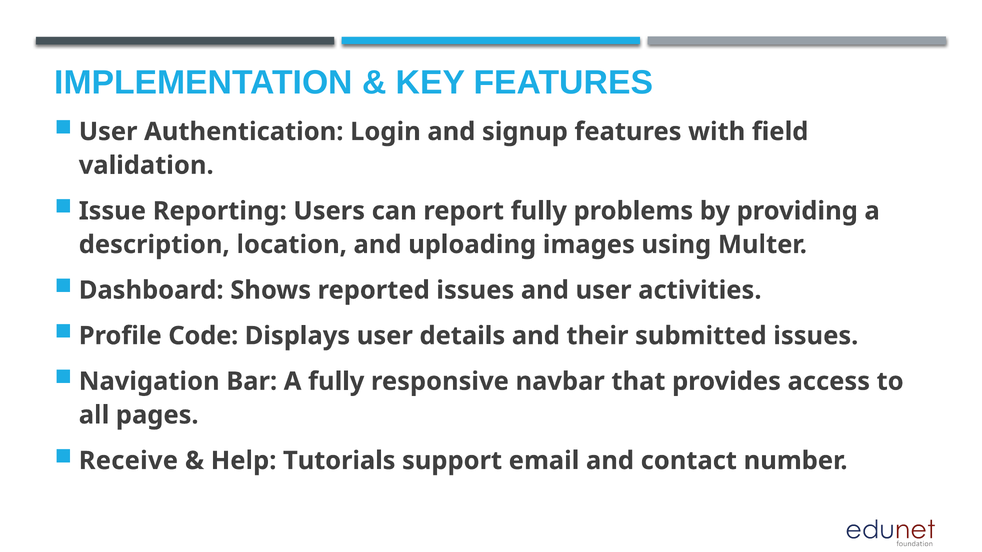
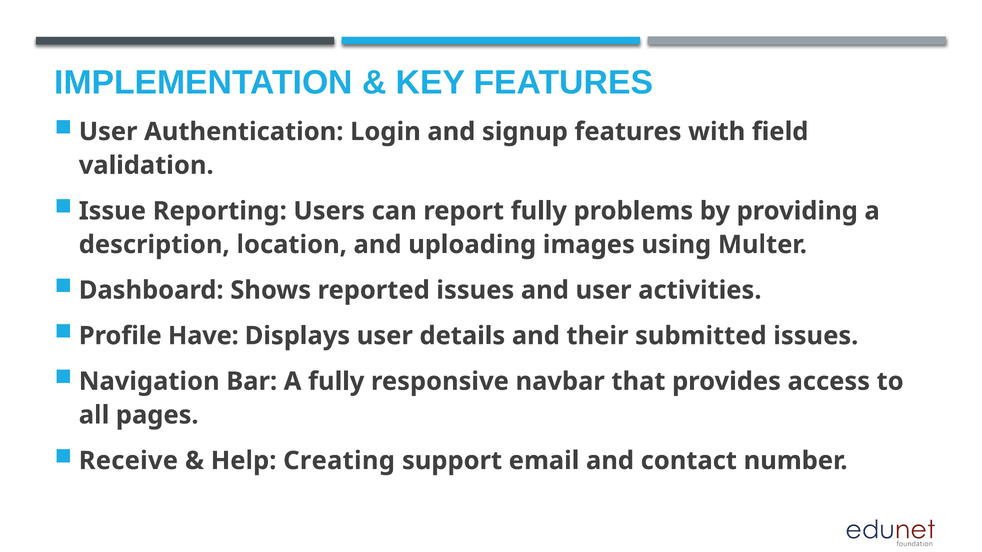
Code: Code -> Have
Tutorials: Tutorials -> Creating
